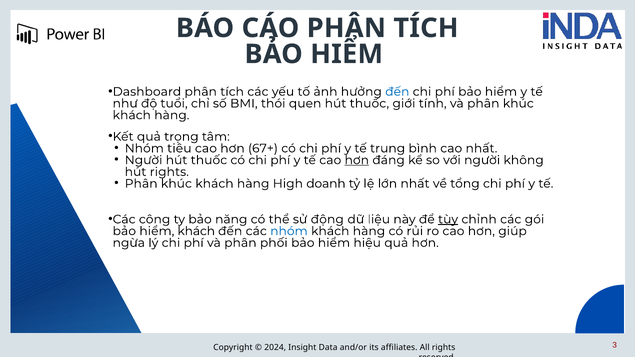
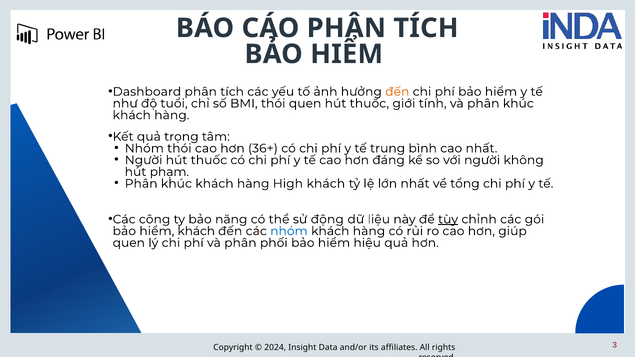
đến at (397, 92) colour: blue -> orange
Nhóm tiêu: tiêu -> thói
67+: 67+ -> 36+
hơn at (357, 160) underline: present -> none
hút rights: rights -> phạm
High doanh: doanh -> khách
ngừa at (129, 243): ngừa -> quen
